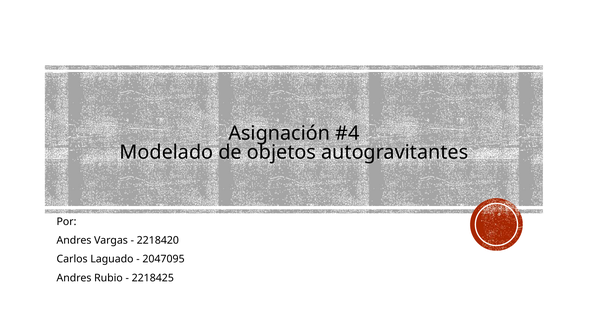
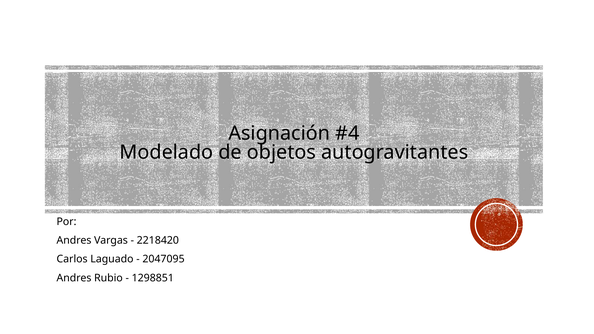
2218425: 2218425 -> 1298851
